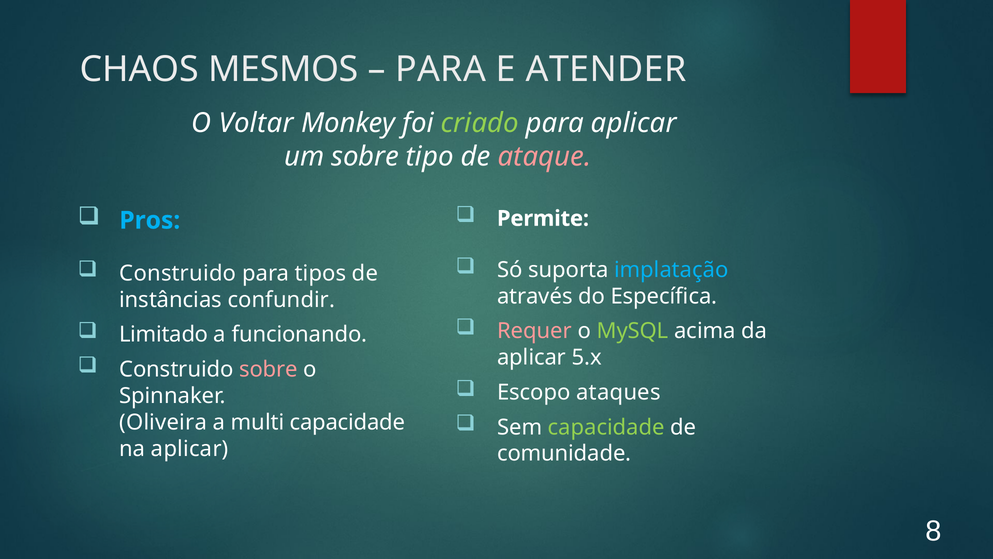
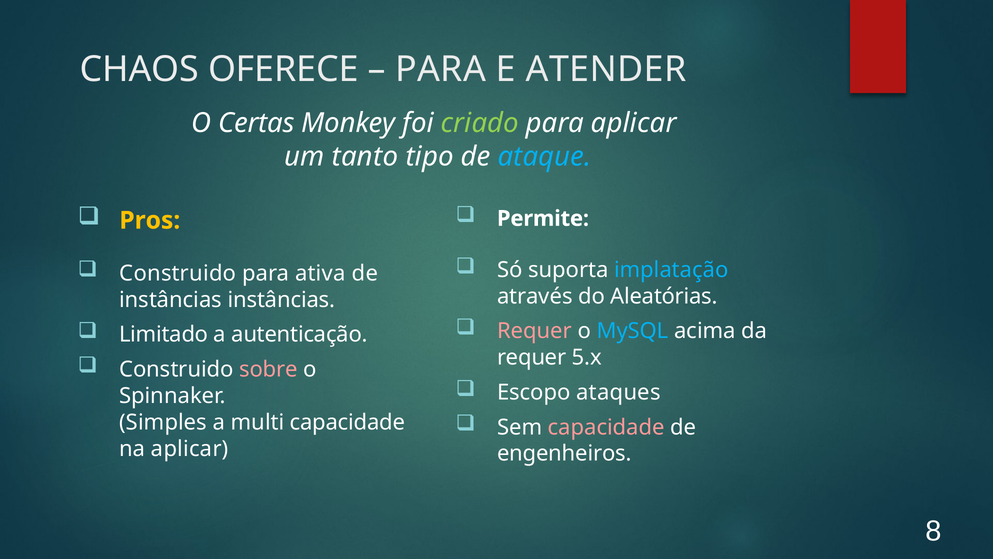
MESMOS: MESMOS -> OFERECE
Voltar: Voltar -> Certas
um sobre: sobre -> tanto
ataque colour: pink -> light blue
Pros colour: light blue -> yellow
tipos: tipos -> ativa
Específica: Específica -> Aleatórias
instâncias confundir: confundir -> instâncias
MySQL colour: light green -> light blue
funcionando: funcionando -> autenticação
aplicar at (532, 357): aplicar -> requer
capacidade at (606, 427) colour: light green -> pink
Oliveira: Oliveira -> Simples
comunidade: comunidade -> engenheiros
